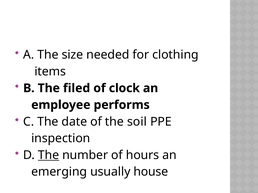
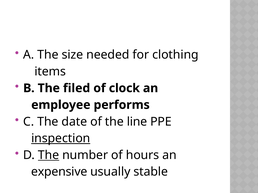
soil: soil -> line
inspection underline: none -> present
emerging: emerging -> expensive
house: house -> stable
